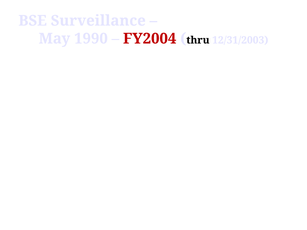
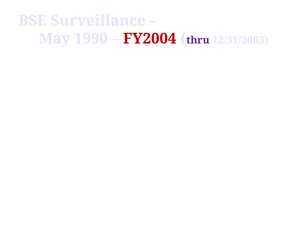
thru colour: black -> purple
